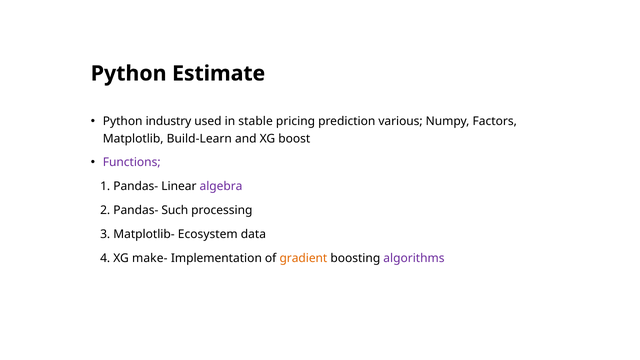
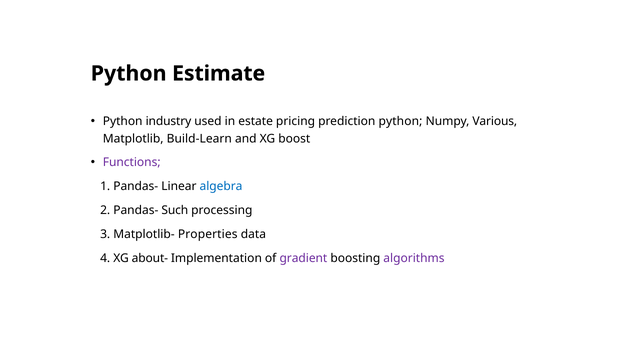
stable: stable -> estate
prediction various: various -> python
Factors: Factors -> Various
algebra colour: purple -> blue
Ecosystem: Ecosystem -> Properties
make-: make- -> about-
gradient colour: orange -> purple
